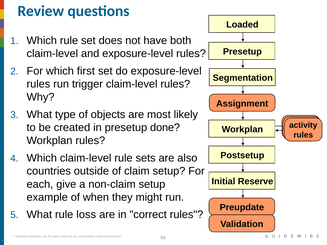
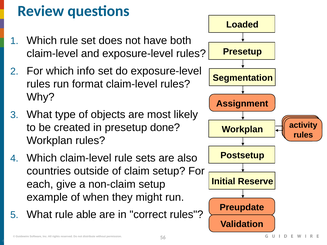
first: first -> info
trigger: trigger -> format
loss: loss -> able
